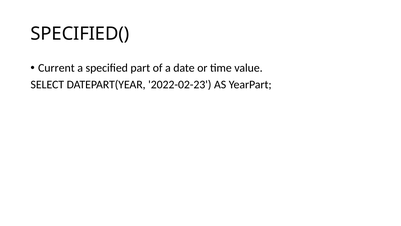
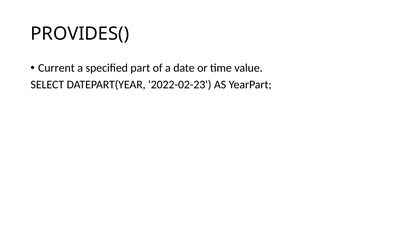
SPECIFIED(: SPECIFIED( -> PROVIDES(
